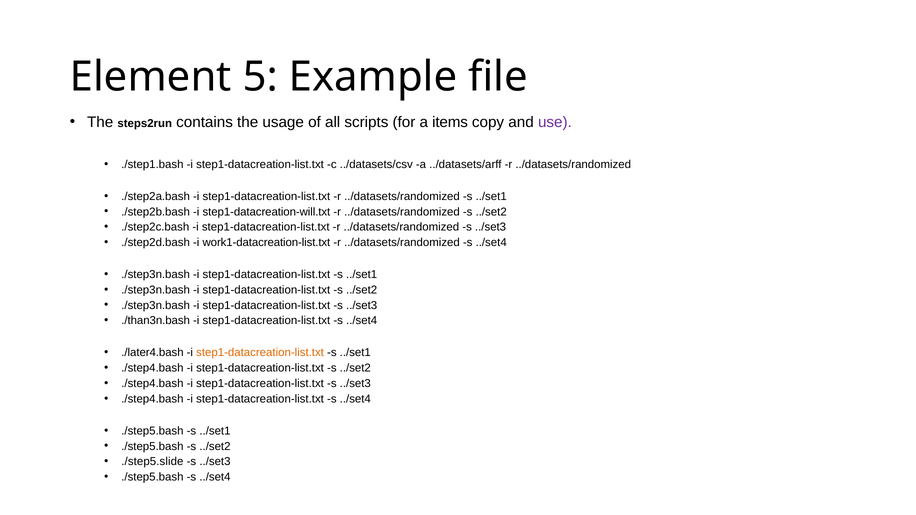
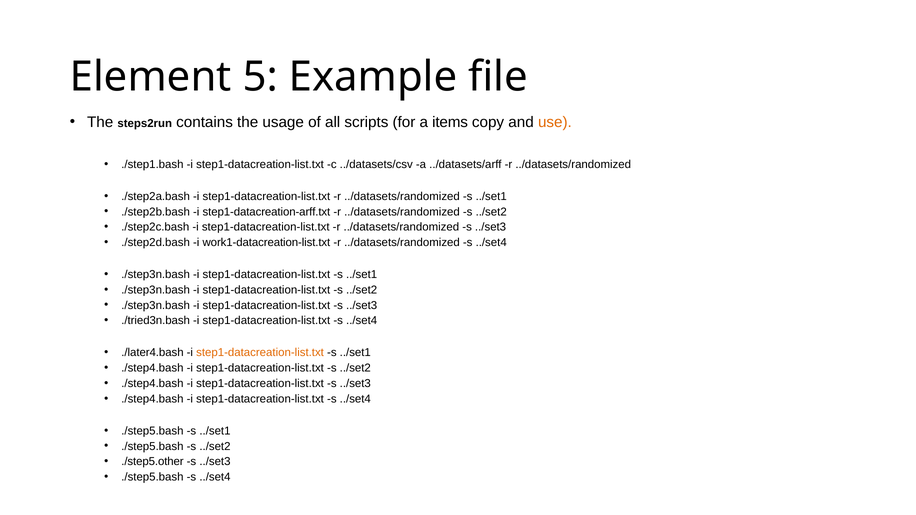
use colour: purple -> orange
step1-datacreation-will.txt: step1-datacreation-will.txt -> step1-datacreation-arff.txt
./than3n.bash: ./than3n.bash -> ./tried3n.bash
./step5.slide: ./step5.slide -> ./step5.other
